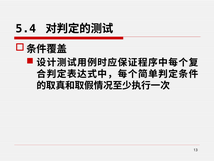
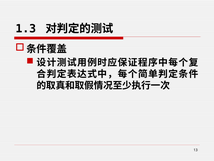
5.4: 5.4 -> 1.3
